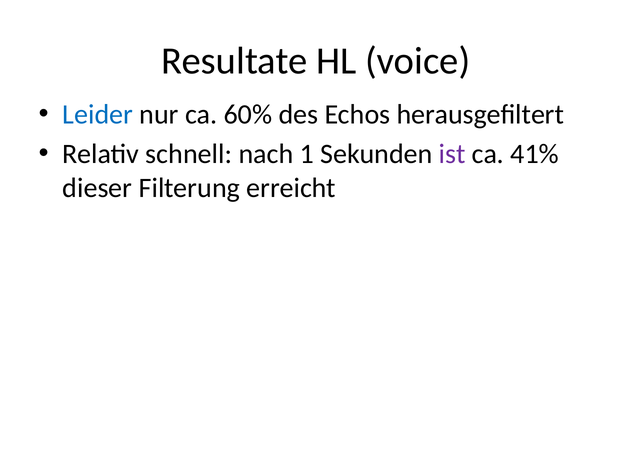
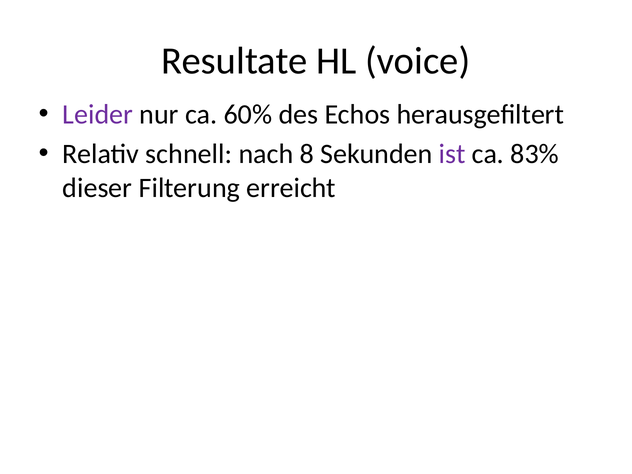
Leider colour: blue -> purple
1: 1 -> 8
41%: 41% -> 83%
